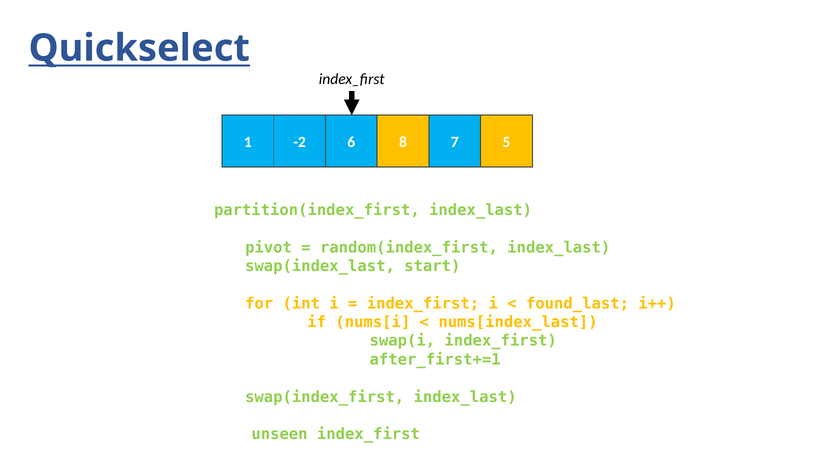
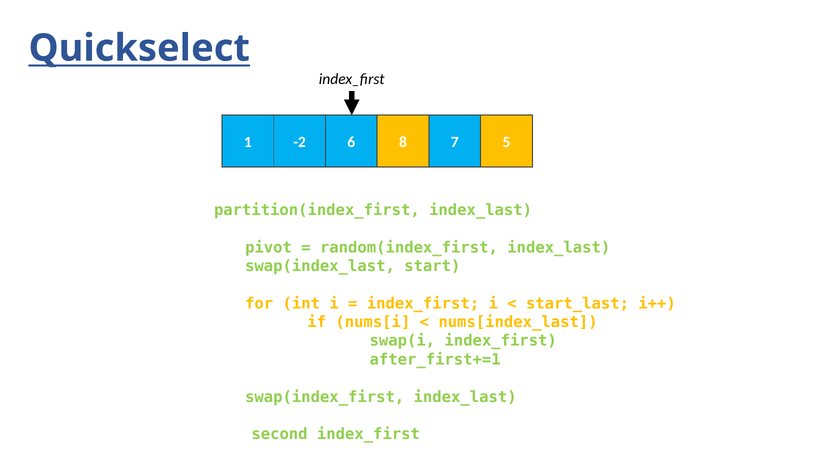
found_last: found_last -> start_last
unseen: unseen -> second
